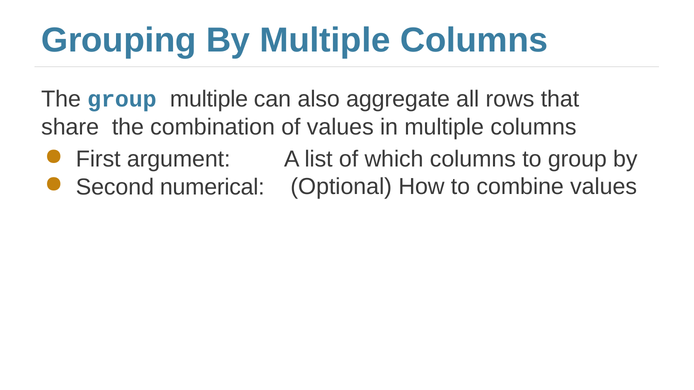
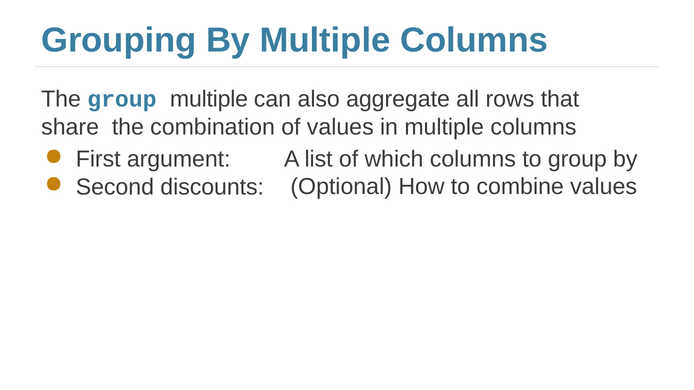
numerical: numerical -> discounts
